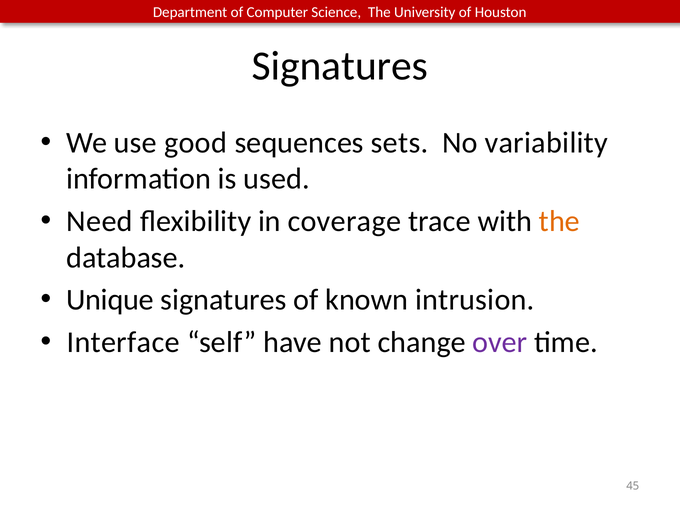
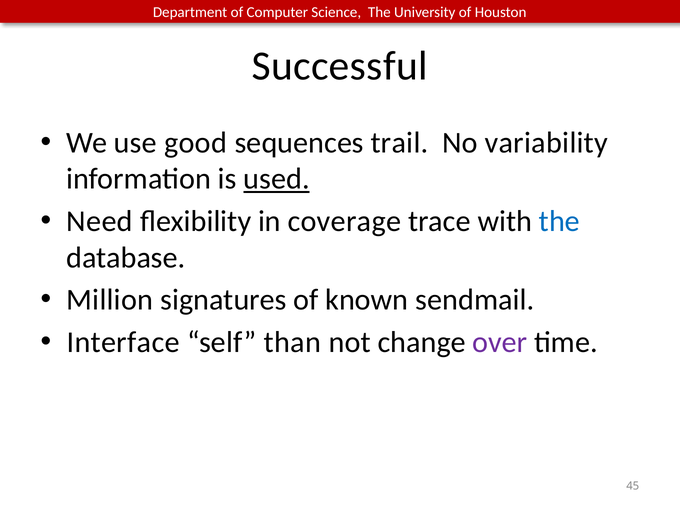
Signatures at (340, 66): Signatures -> Successful
sets: sets -> trail
used underline: none -> present
the at (559, 221) colour: orange -> blue
Unique: Unique -> Million
intrusion: intrusion -> sendmail
have: have -> than
